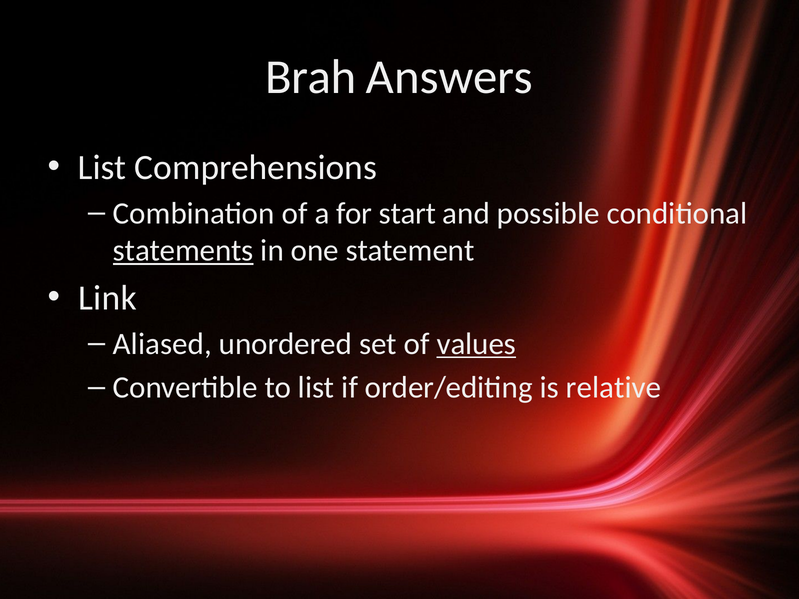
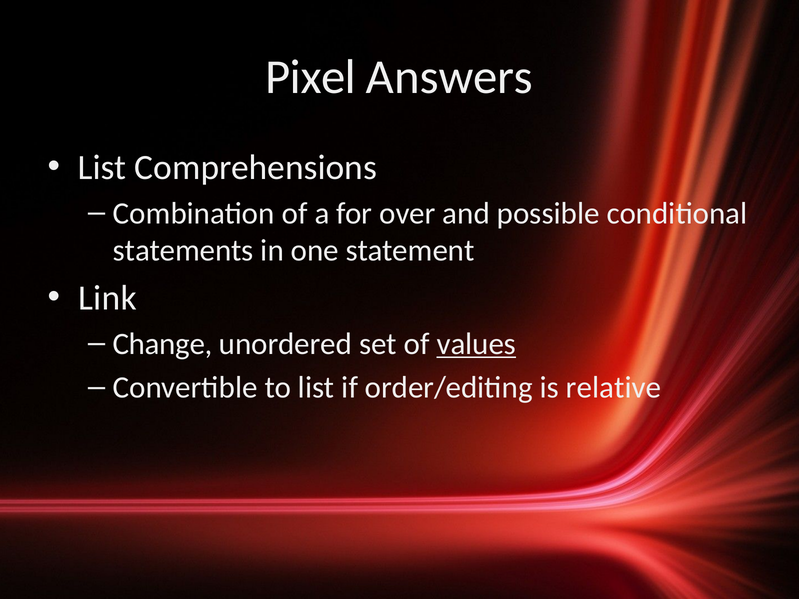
Brah: Brah -> Pixel
start: start -> over
statements underline: present -> none
Aliased: Aliased -> Change
